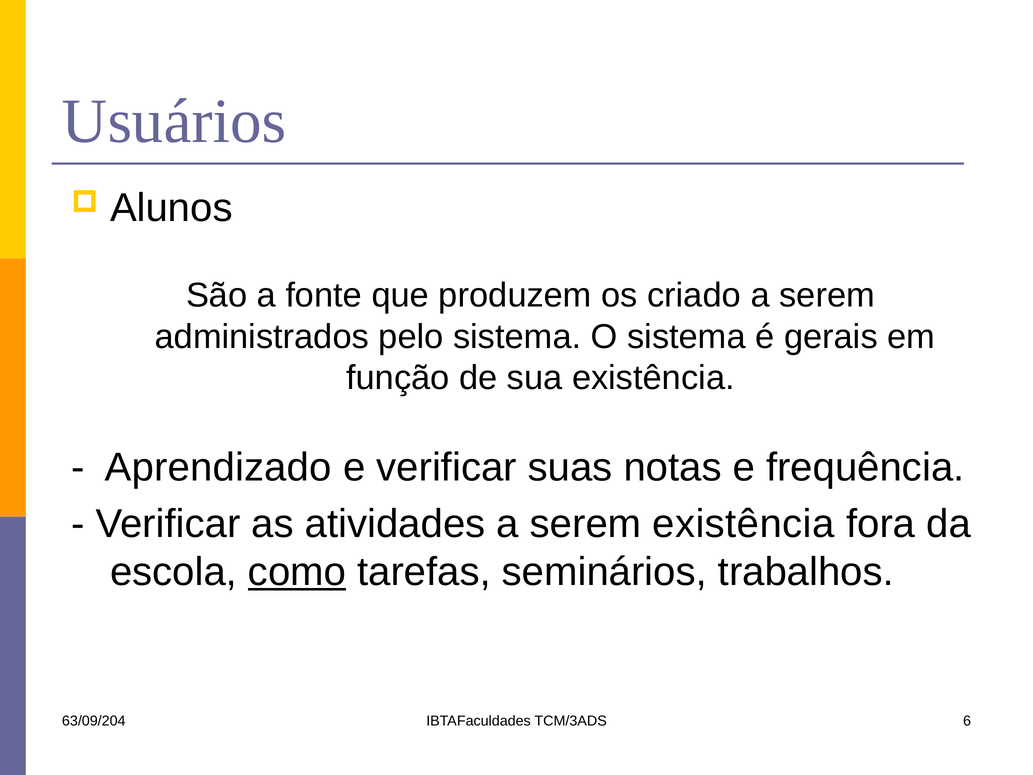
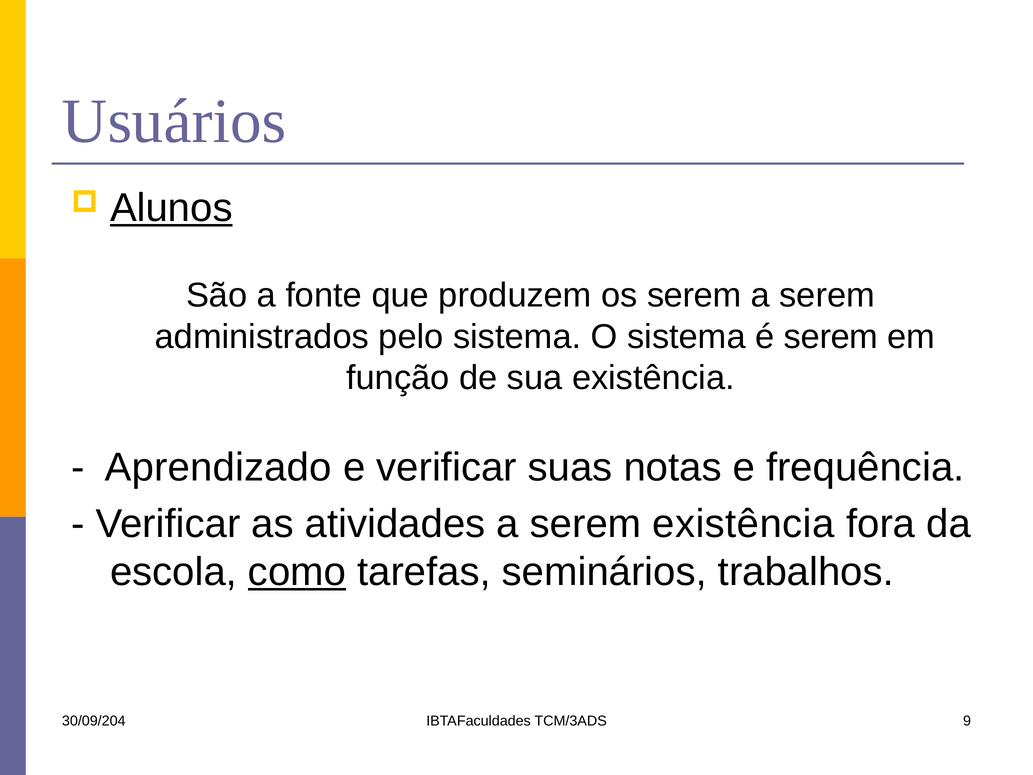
Alunos underline: none -> present
os criado: criado -> serem
é gerais: gerais -> serem
63/09/204: 63/09/204 -> 30/09/204
6: 6 -> 9
